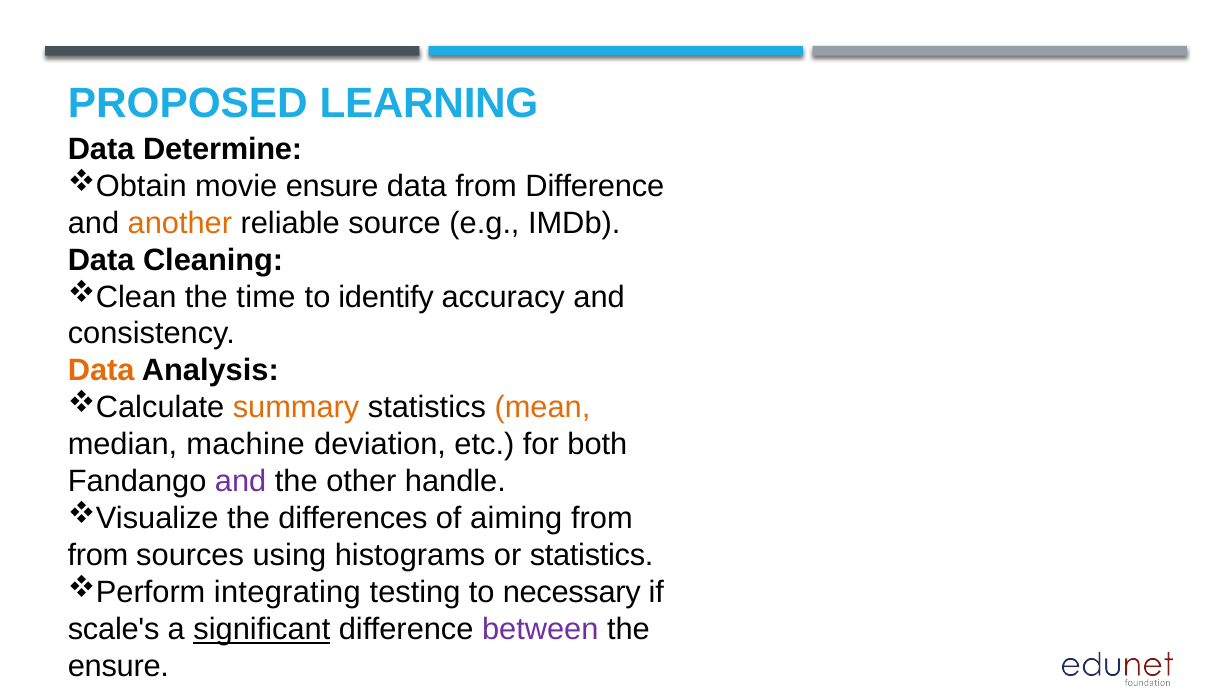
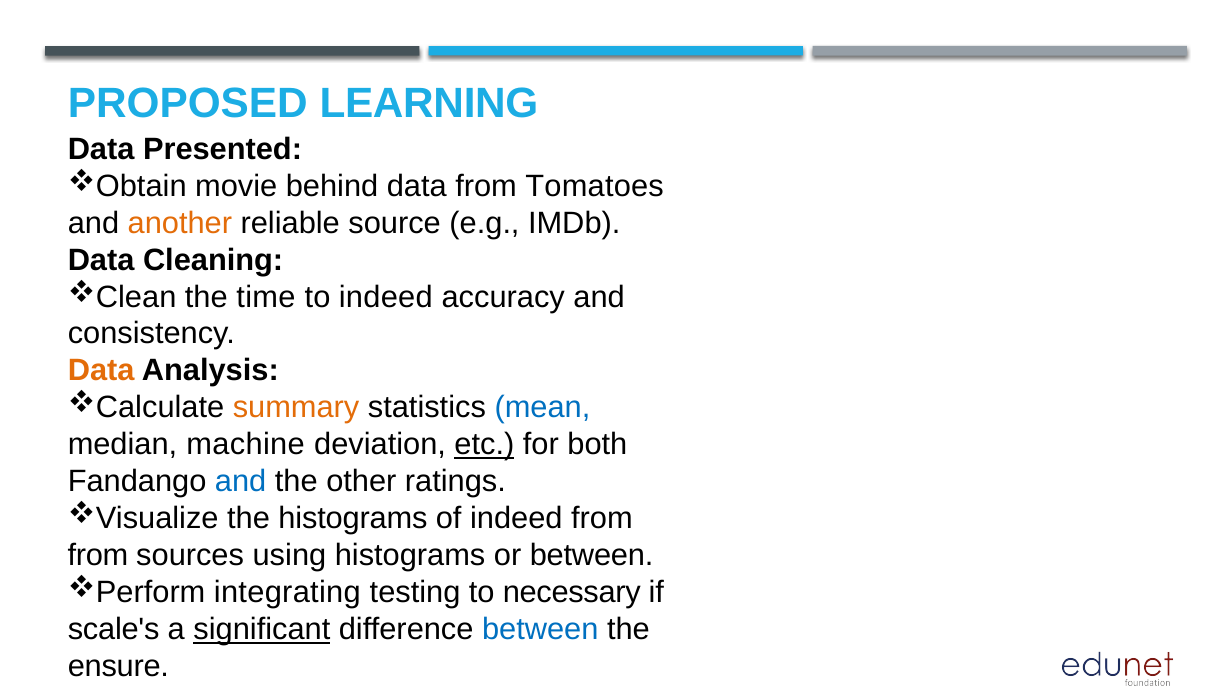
Determine: Determine -> Presented
movie ensure: ensure -> behind
from Difference: Difference -> Tomatoes
to identify: identify -> indeed
mean colour: orange -> blue
etc underline: none -> present
and at (241, 482) colour: purple -> blue
handle: handle -> ratings
the differences: differences -> histograms
of aiming: aiming -> indeed
or statistics: statistics -> between
between at (540, 629) colour: purple -> blue
